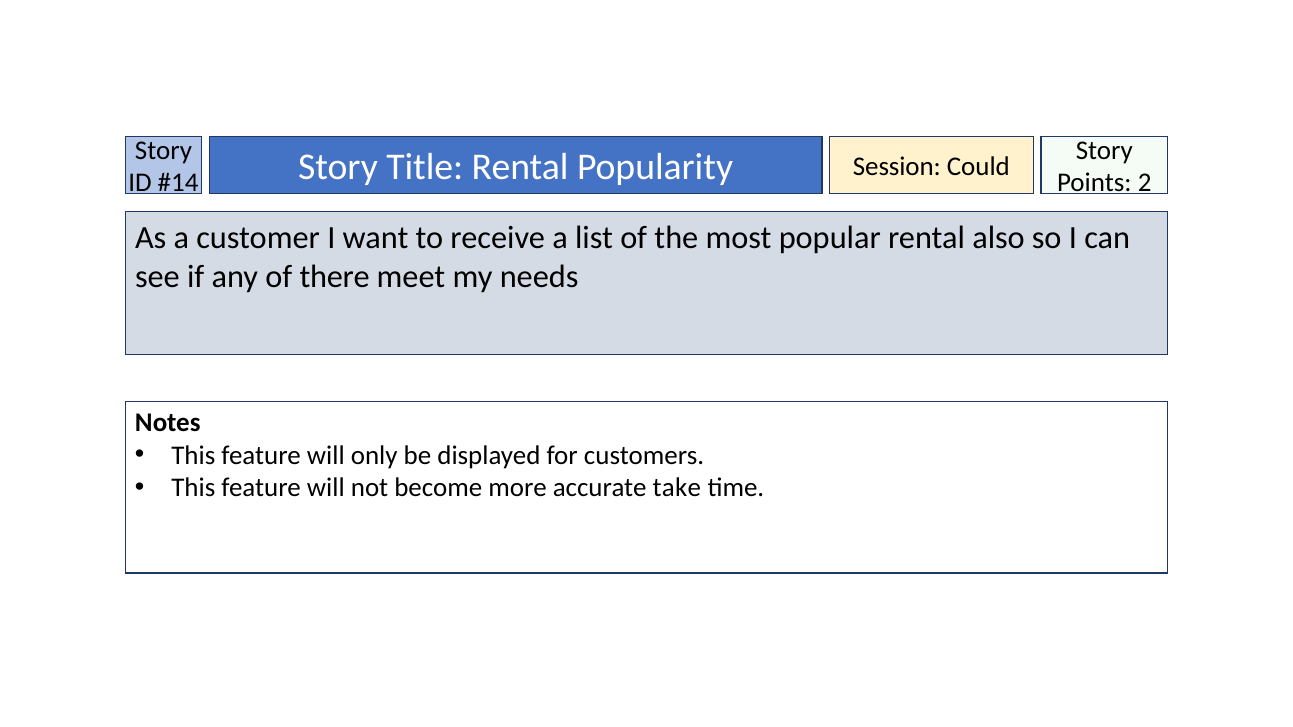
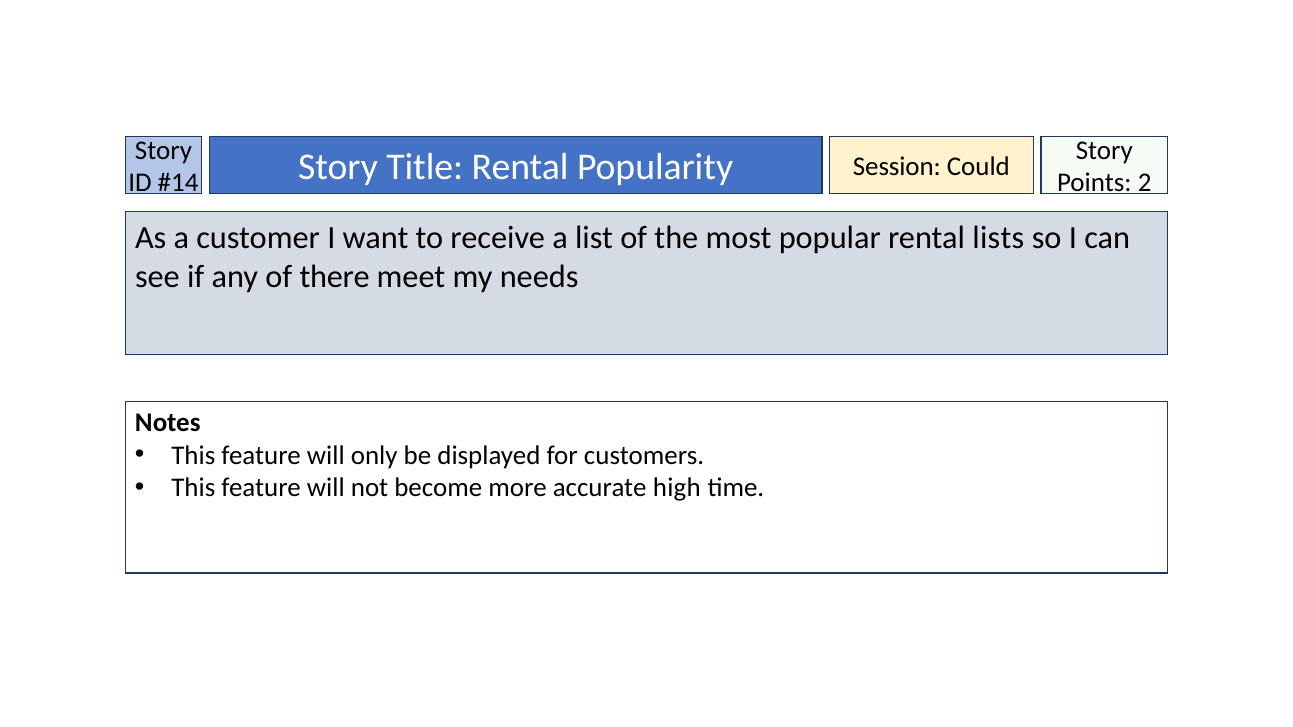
also: also -> lists
take: take -> high
